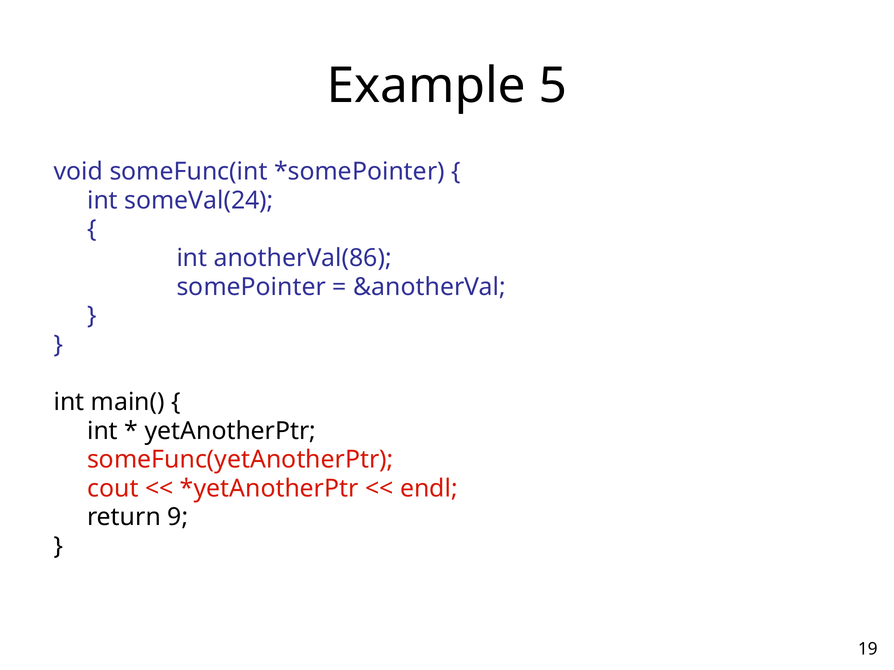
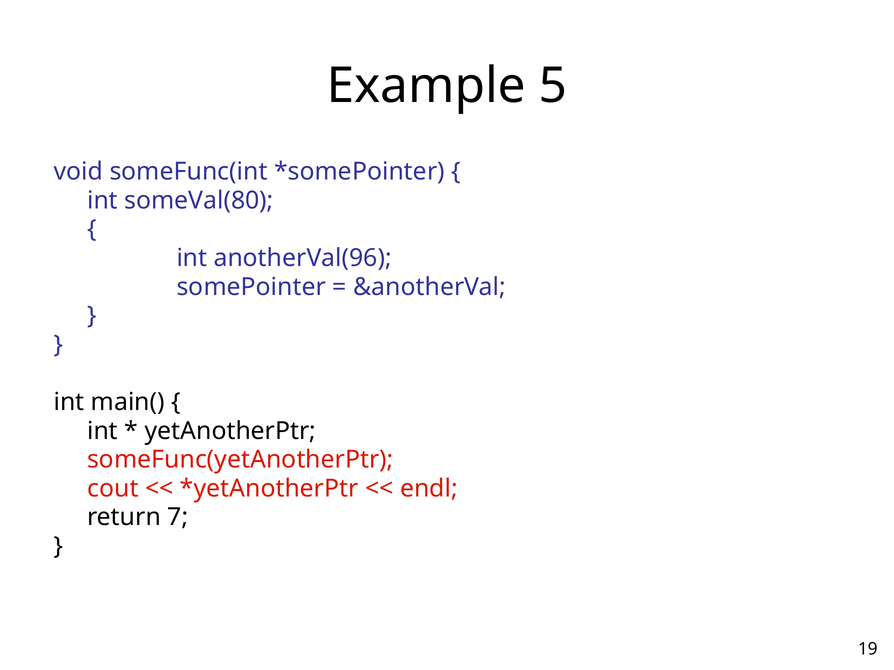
someVal(24: someVal(24 -> someVal(80
anotherVal(86: anotherVal(86 -> anotherVal(96
9: 9 -> 7
